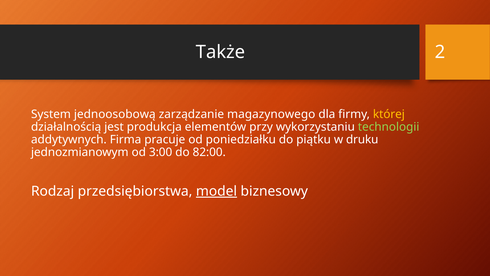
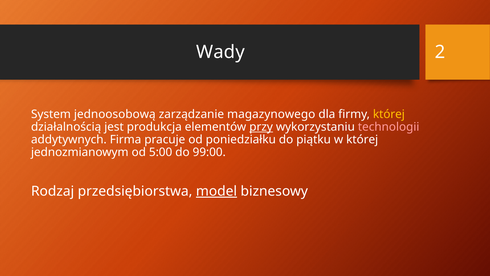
Także: Także -> Wady
przy underline: none -> present
technologii colour: light green -> pink
w druku: druku -> której
3:00: 3:00 -> 5:00
82:00: 82:00 -> 99:00
